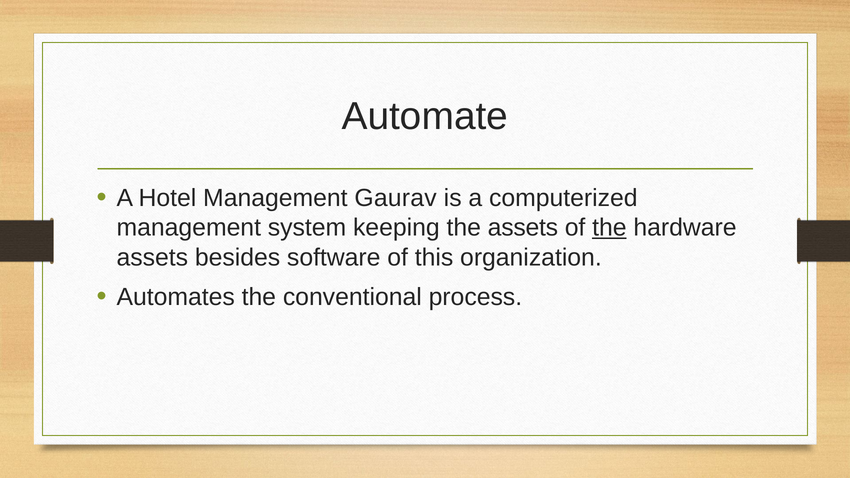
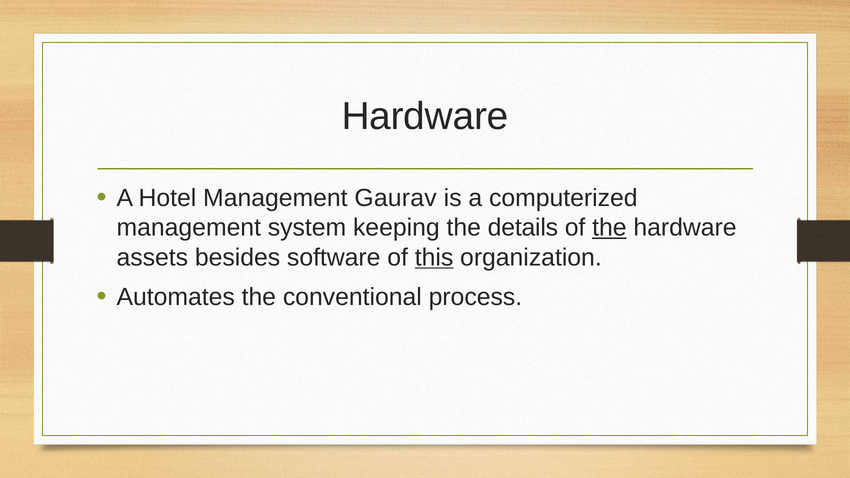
Automate at (425, 117): Automate -> Hardware
the assets: assets -> details
this underline: none -> present
